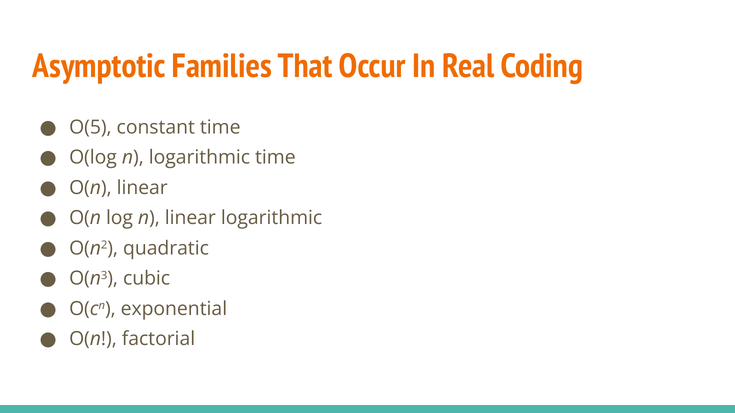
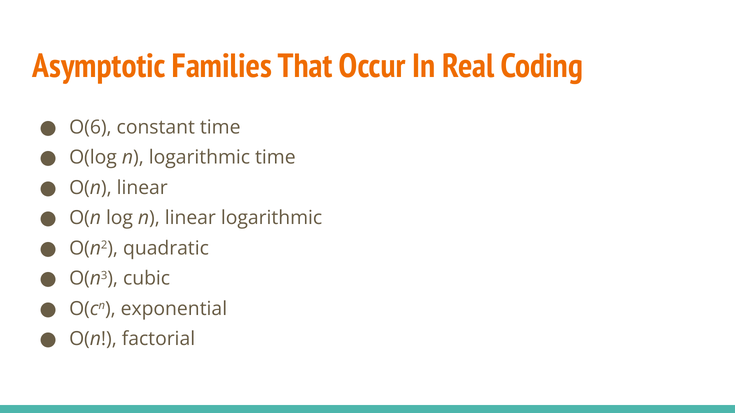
O(5: O(5 -> O(6
